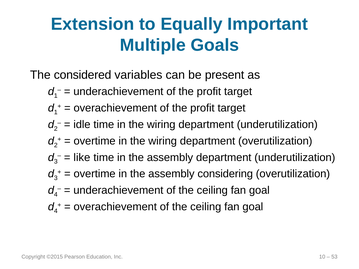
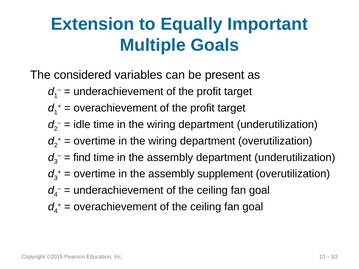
like: like -> find
considering: considering -> supplement
